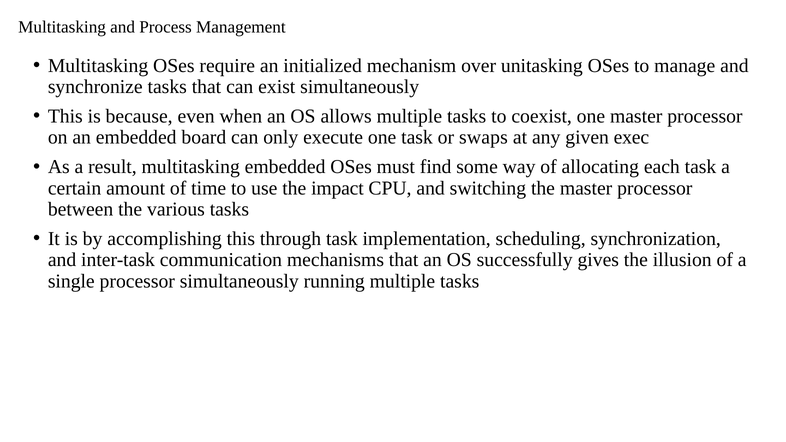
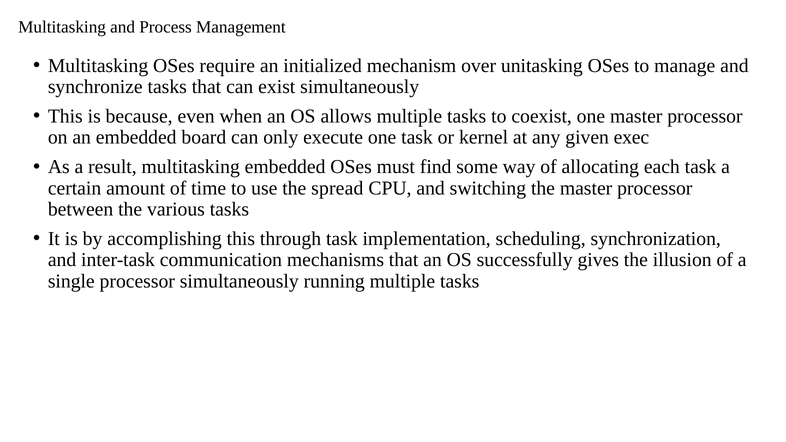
swaps: swaps -> kernel
impact: impact -> spread
